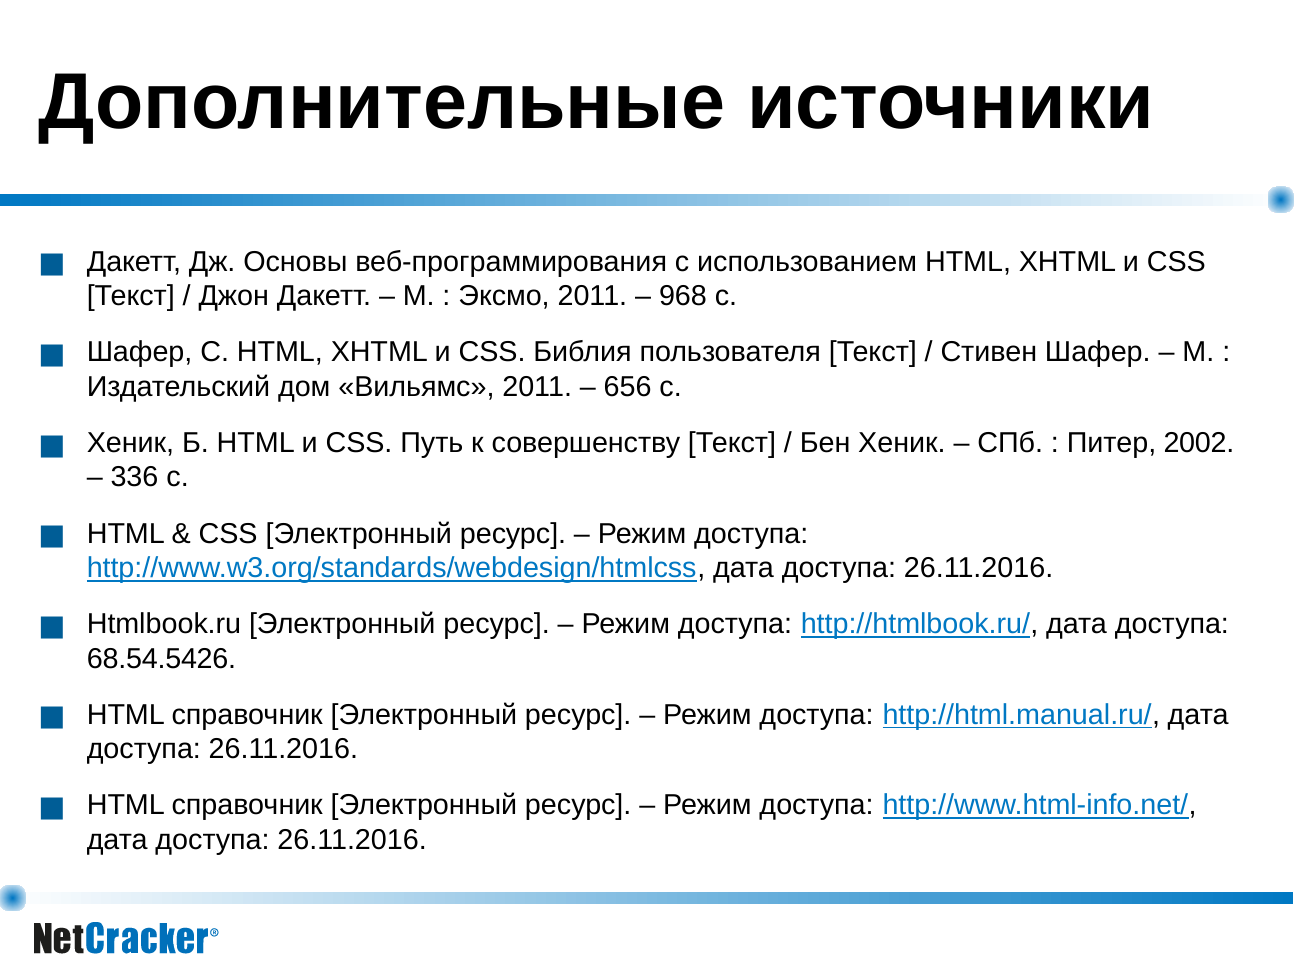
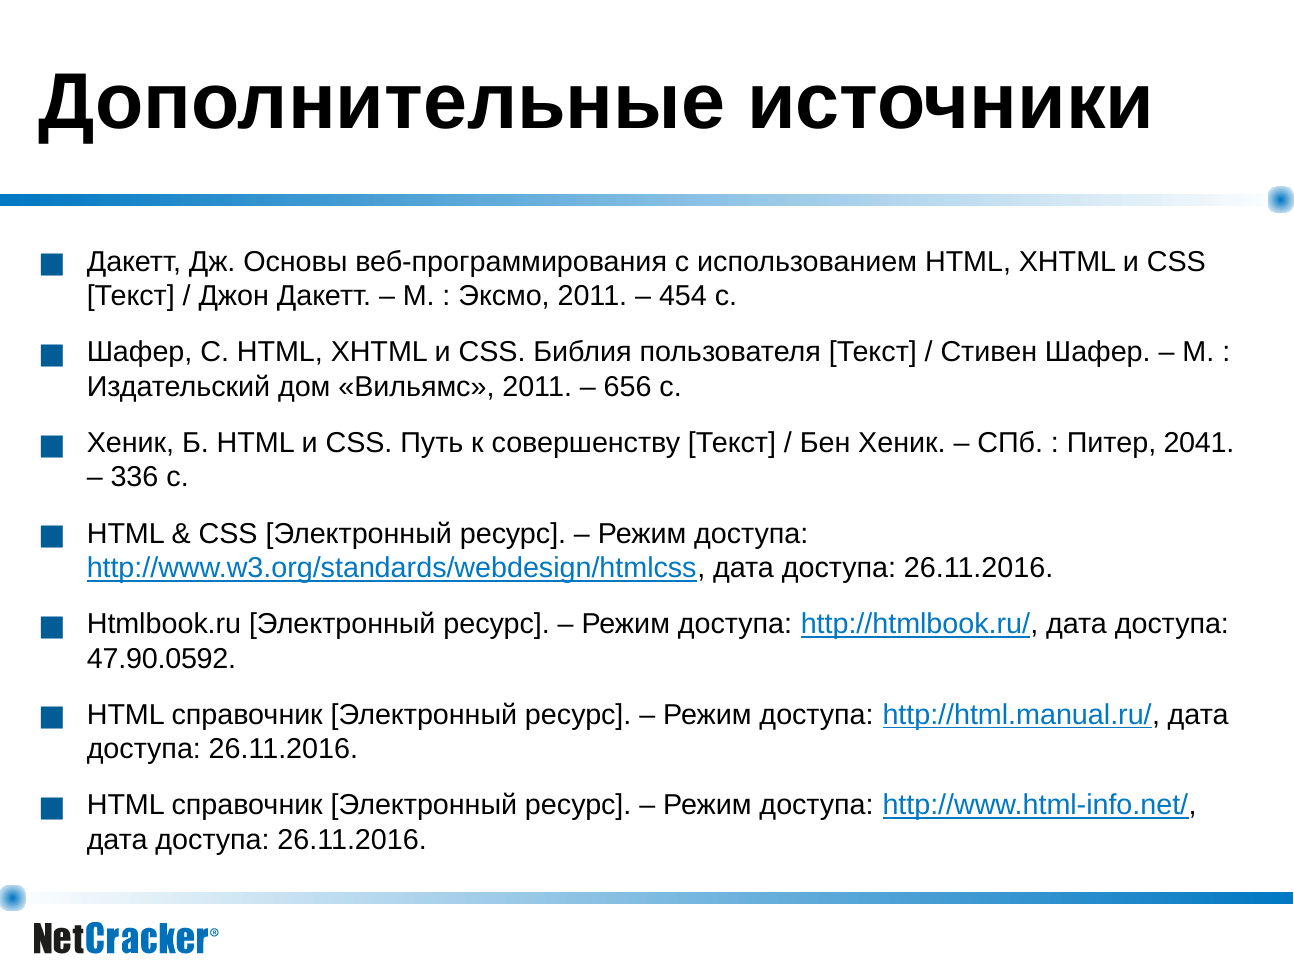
968: 968 -> 454
2002: 2002 -> 2041
68.54.5426: 68.54.5426 -> 47.90.0592
